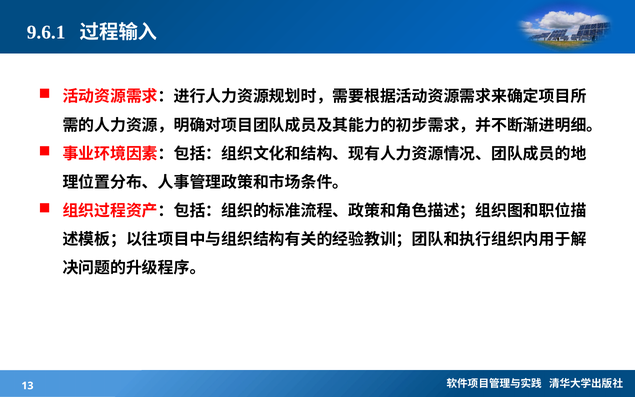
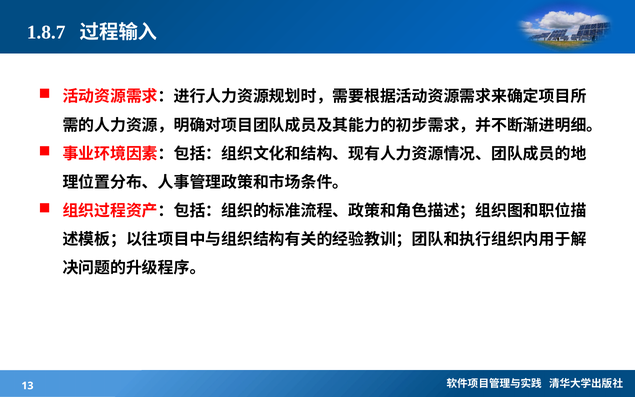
9.6.1: 9.6.1 -> 1.8.7
